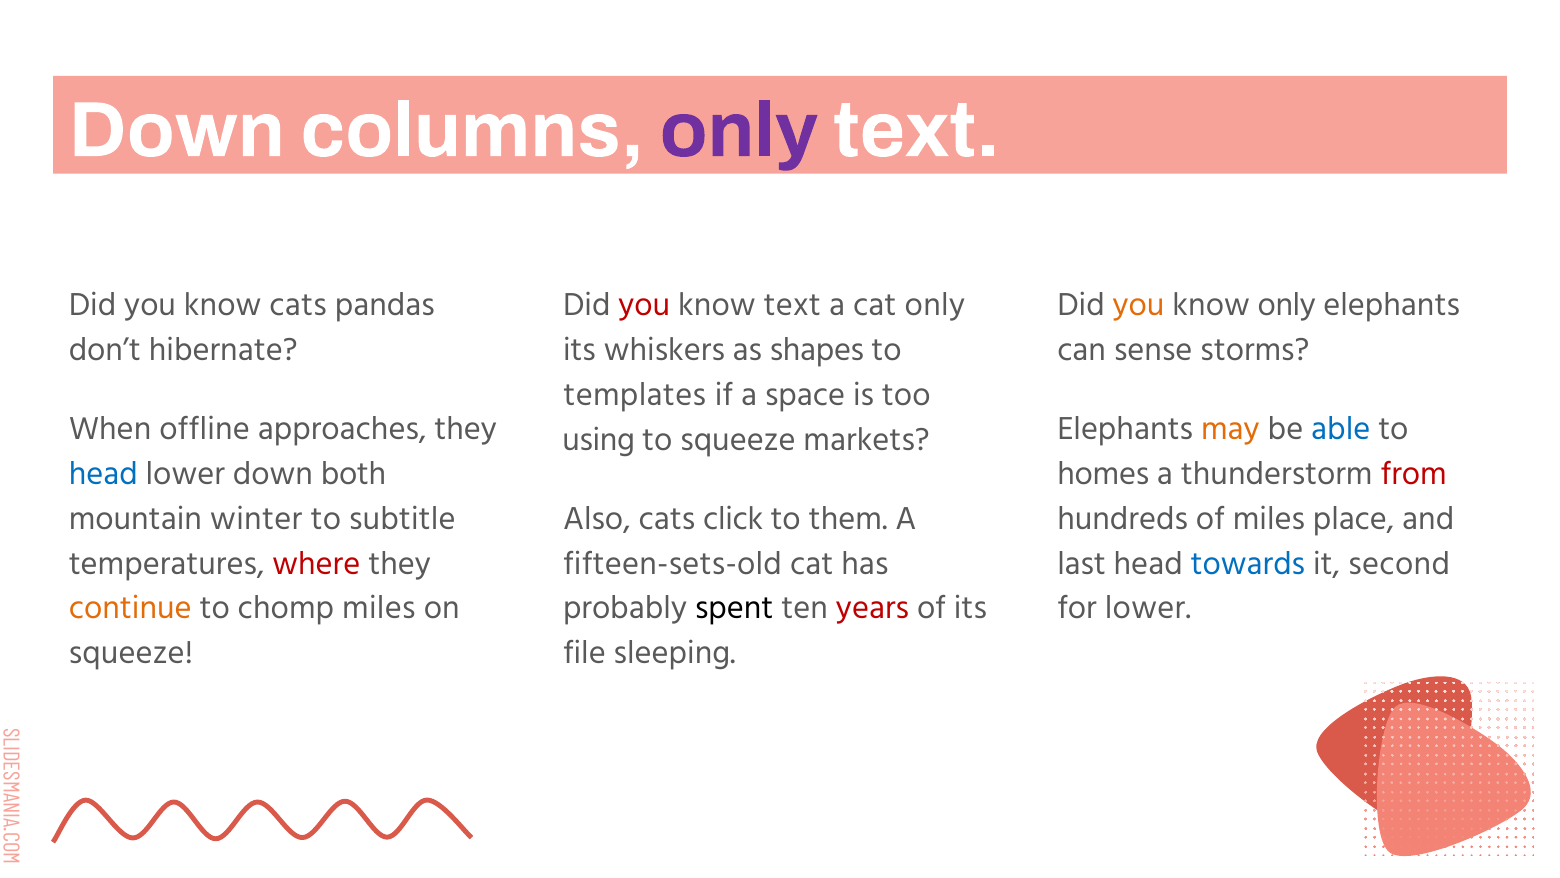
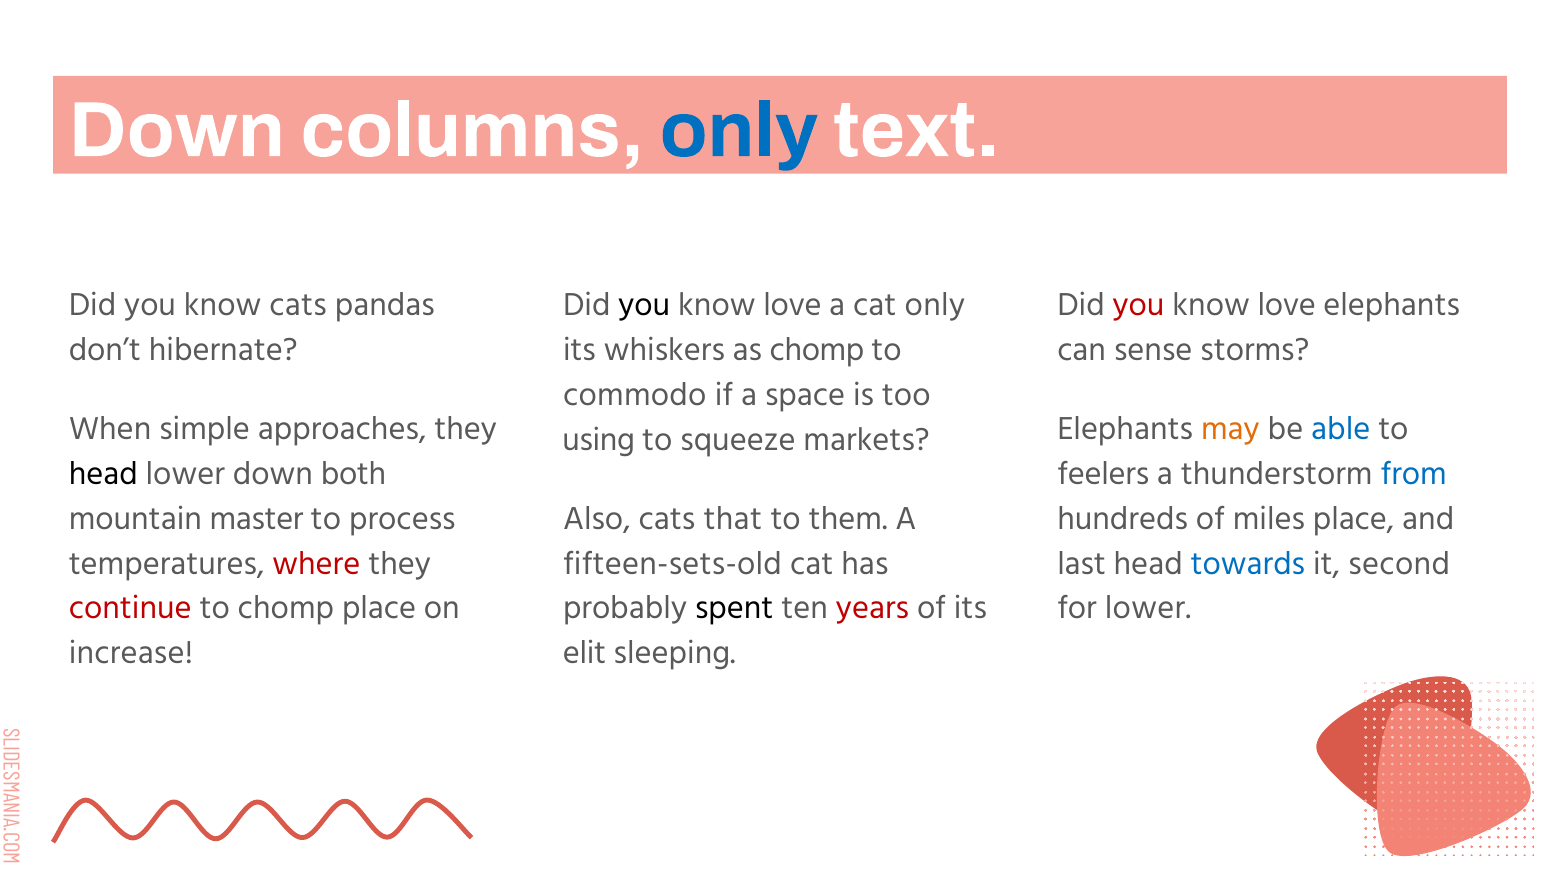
only at (739, 130) colour: purple -> blue
you at (644, 305) colour: red -> black
text at (792, 305): text -> love
you at (1139, 305) colour: orange -> red
only at (1287, 305): only -> love
as shapes: shapes -> chomp
templates: templates -> commodo
offline: offline -> simple
head at (103, 473) colour: blue -> black
homes: homes -> feelers
from colour: red -> blue
winter: winter -> master
subtitle: subtitle -> process
click: click -> that
continue colour: orange -> red
chomp miles: miles -> place
squeeze at (131, 653): squeeze -> increase
file: file -> elit
